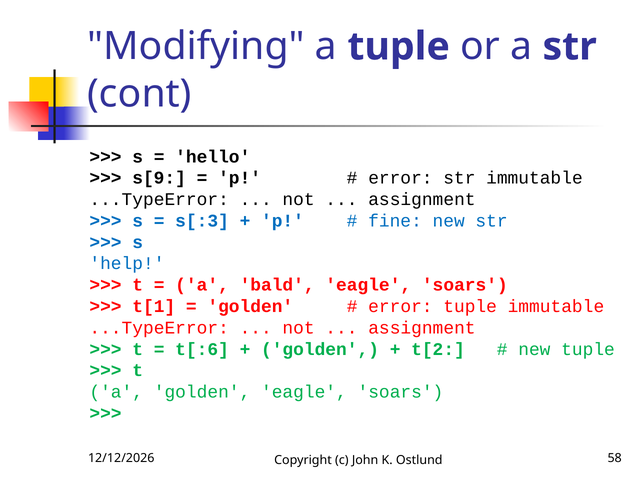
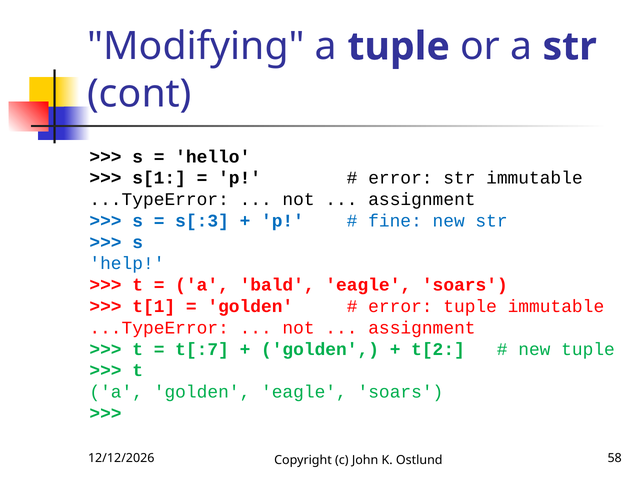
s[9: s[9 -> s[1
t[:6: t[:6 -> t[:7
